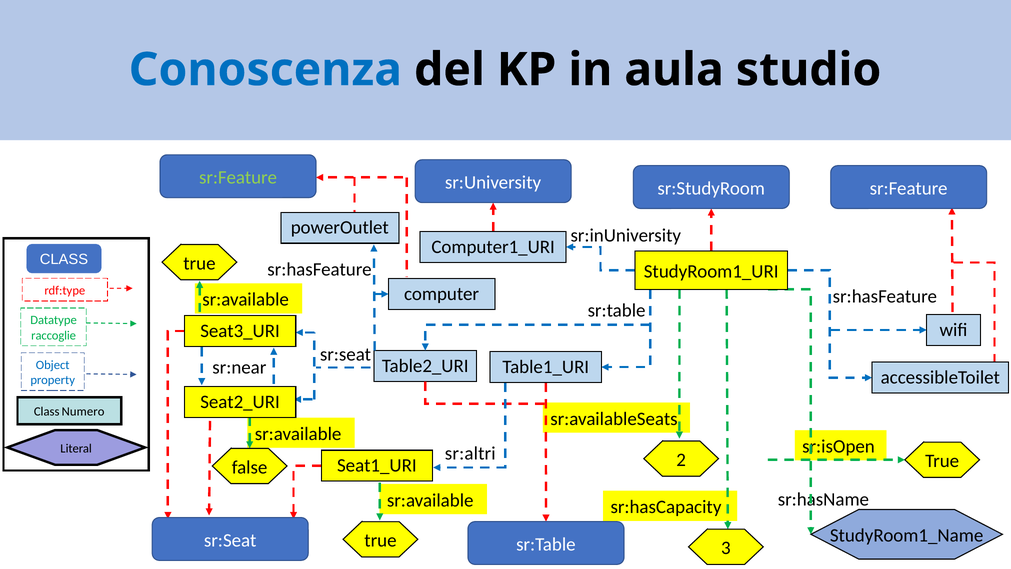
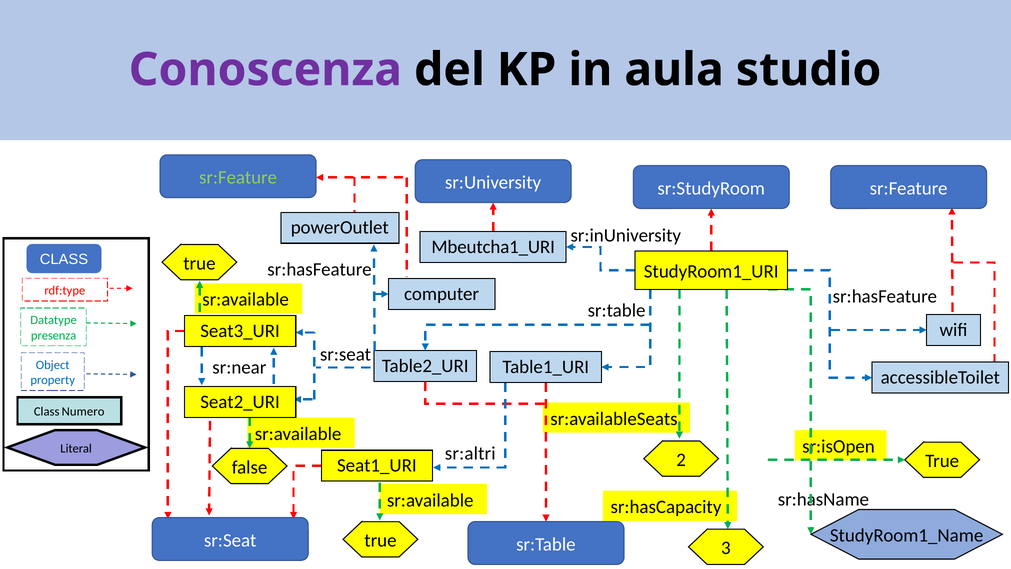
Conoscenza colour: blue -> purple
Computer1_URI: Computer1_URI -> Mbeutcha1_URI
raccoglie: raccoglie -> presenza
